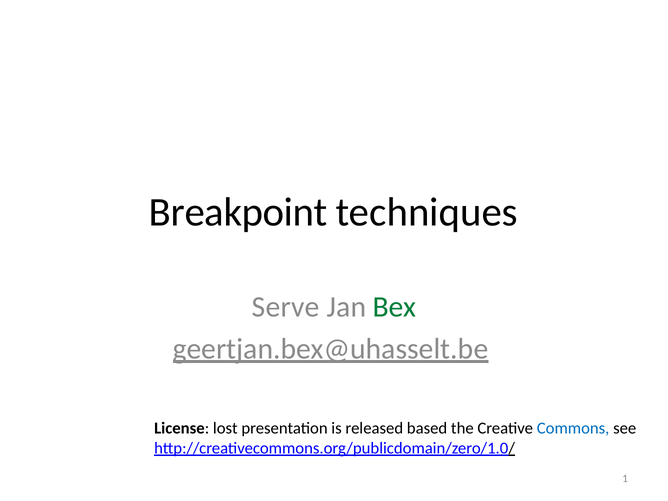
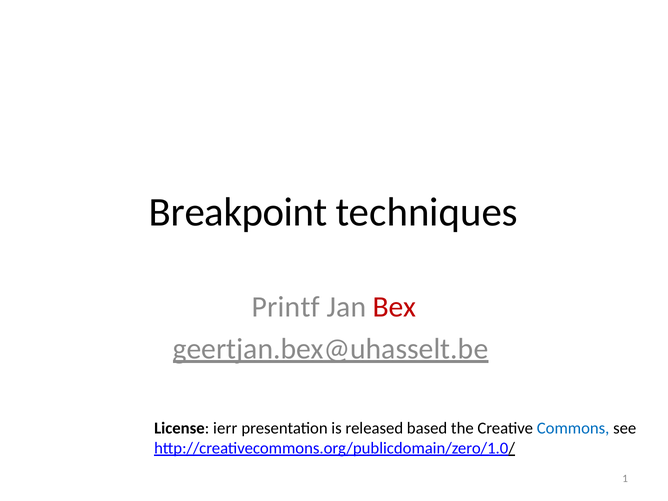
Serve: Serve -> Printf
Bex colour: green -> red
lost: lost -> ierr
